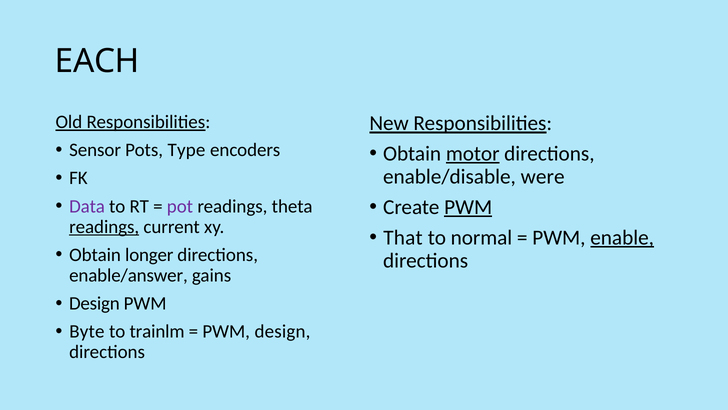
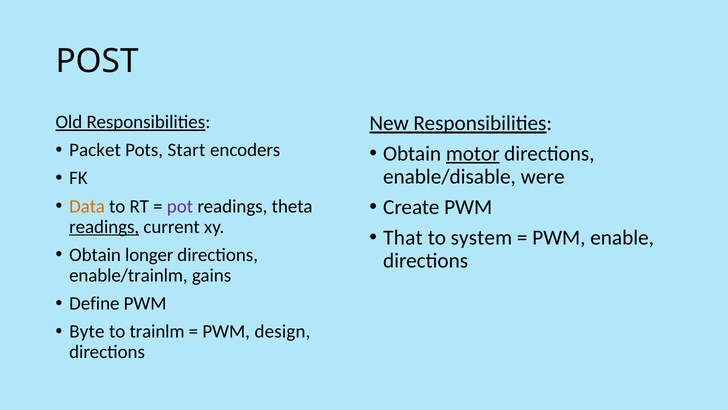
EACH: EACH -> POST
Sensor: Sensor -> Packet
Type: Type -> Start
PWM at (468, 207) underline: present -> none
Data colour: purple -> orange
normal: normal -> system
enable underline: present -> none
enable/answer: enable/answer -> enable/trainlm
Design at (94, 303): Design -> Define
